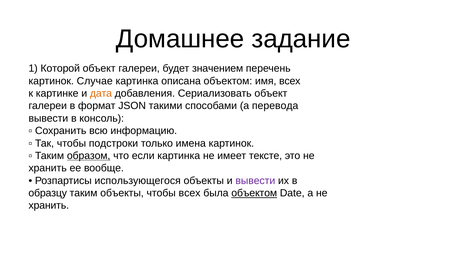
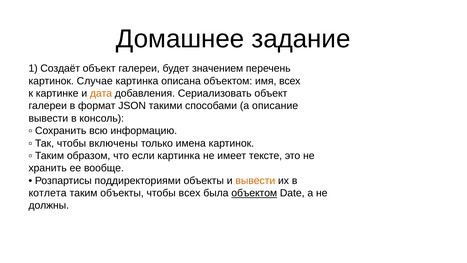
Которой: Которой -> Создаёт
перевода: перевода -> описание
подстроки: подстроки -> включены
образом underline: present -> none
использующегося: использующегося -> поддиректориями
вывести at (255, 180) colour: purple -> orange
образцу: образцу -> котлета
хранить at (49, 205): хранить -> должны
